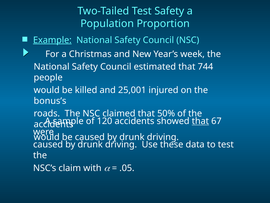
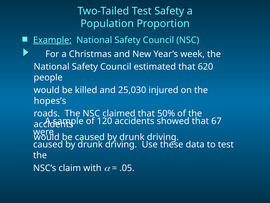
744: 744 -> 620
25,001: 25,001 -> 25,030
bonus’s: bonus’s -> hopes’s
that at (200, 121) underline: present -> none
